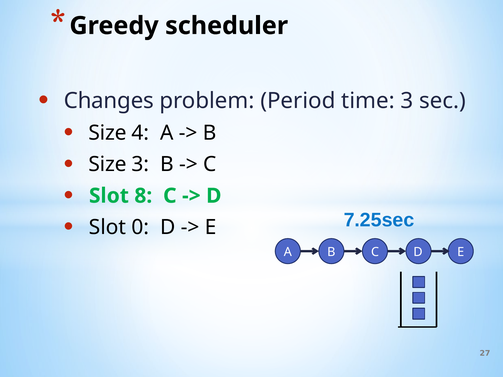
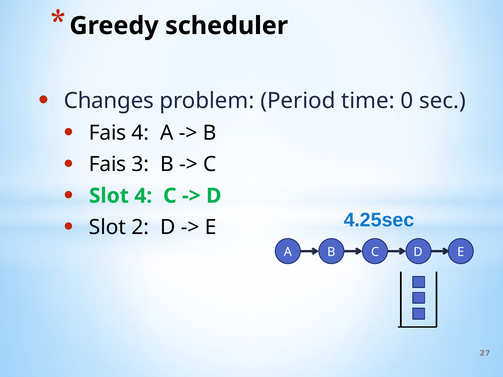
time 3: 3 -> 0
Size at (108, 133): Size -> Fais
Size at (108, 164): Size -> Fais
Slot 8: 8 -> 4
7.25sec: 7.25sec -> 4.25sec
0: 0 -> 2
